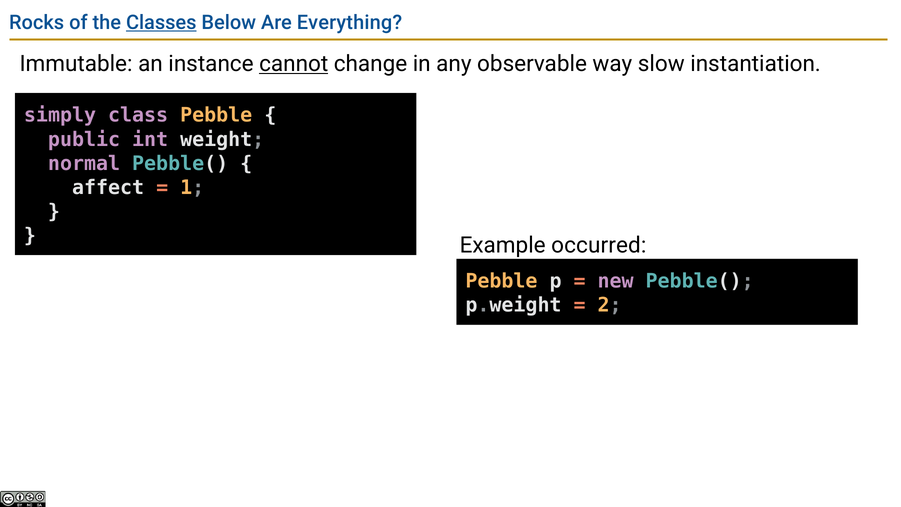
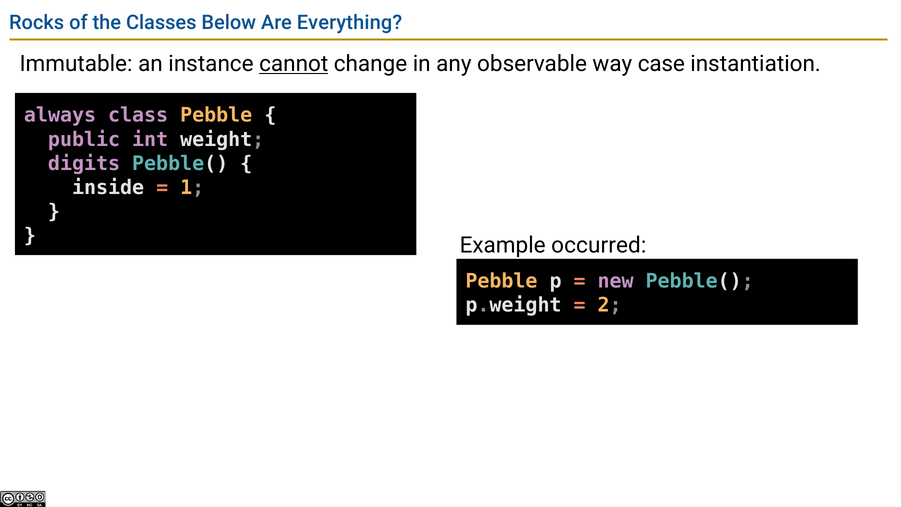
Classes underline: present -> none
slow: slow -> case
simply: simply -> always
normal: normal -> digits
affect: affect -> inside
